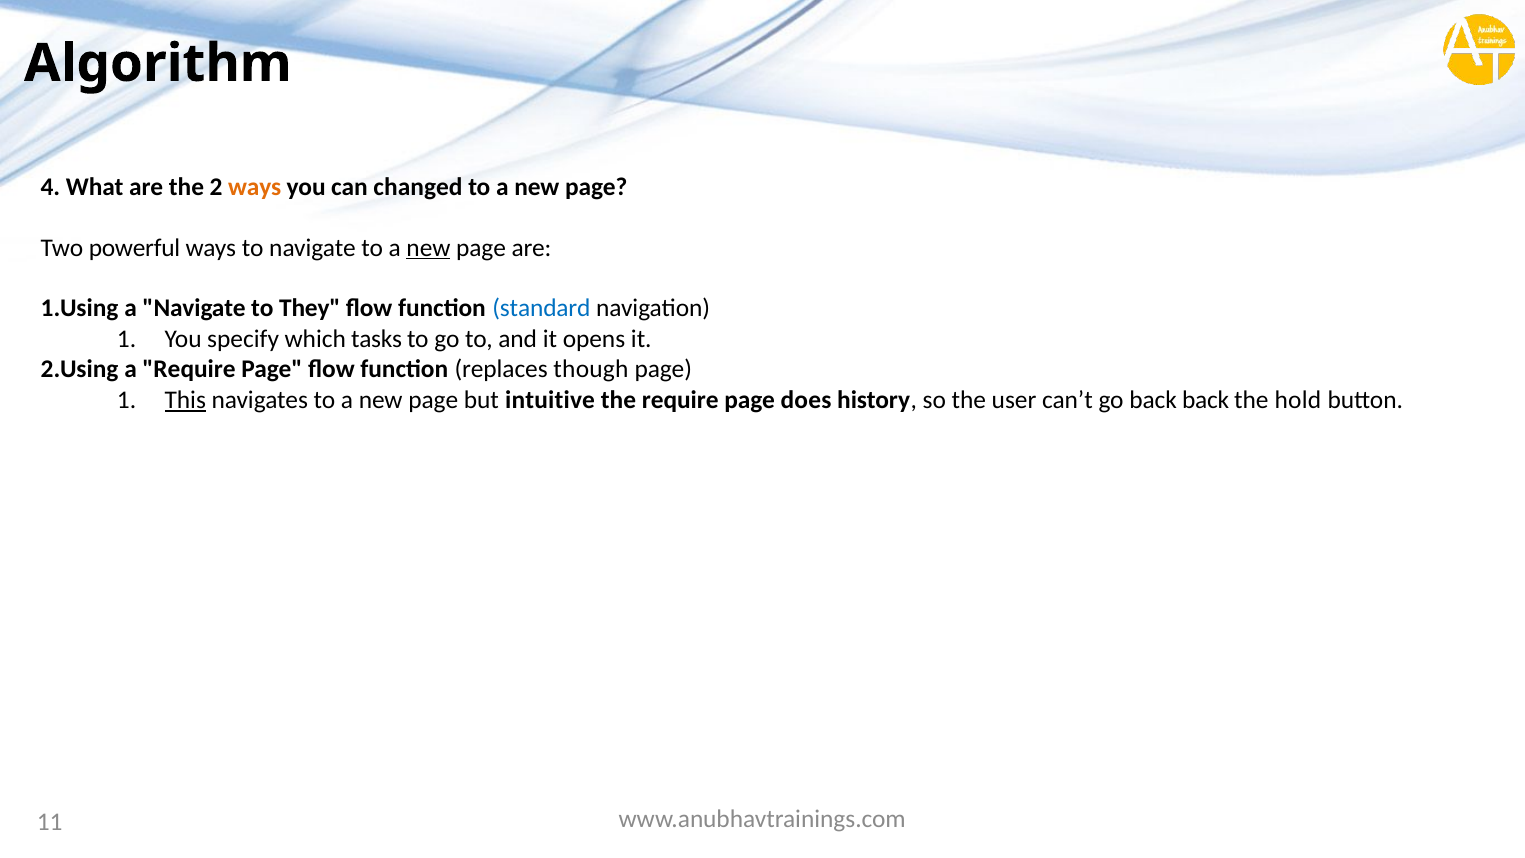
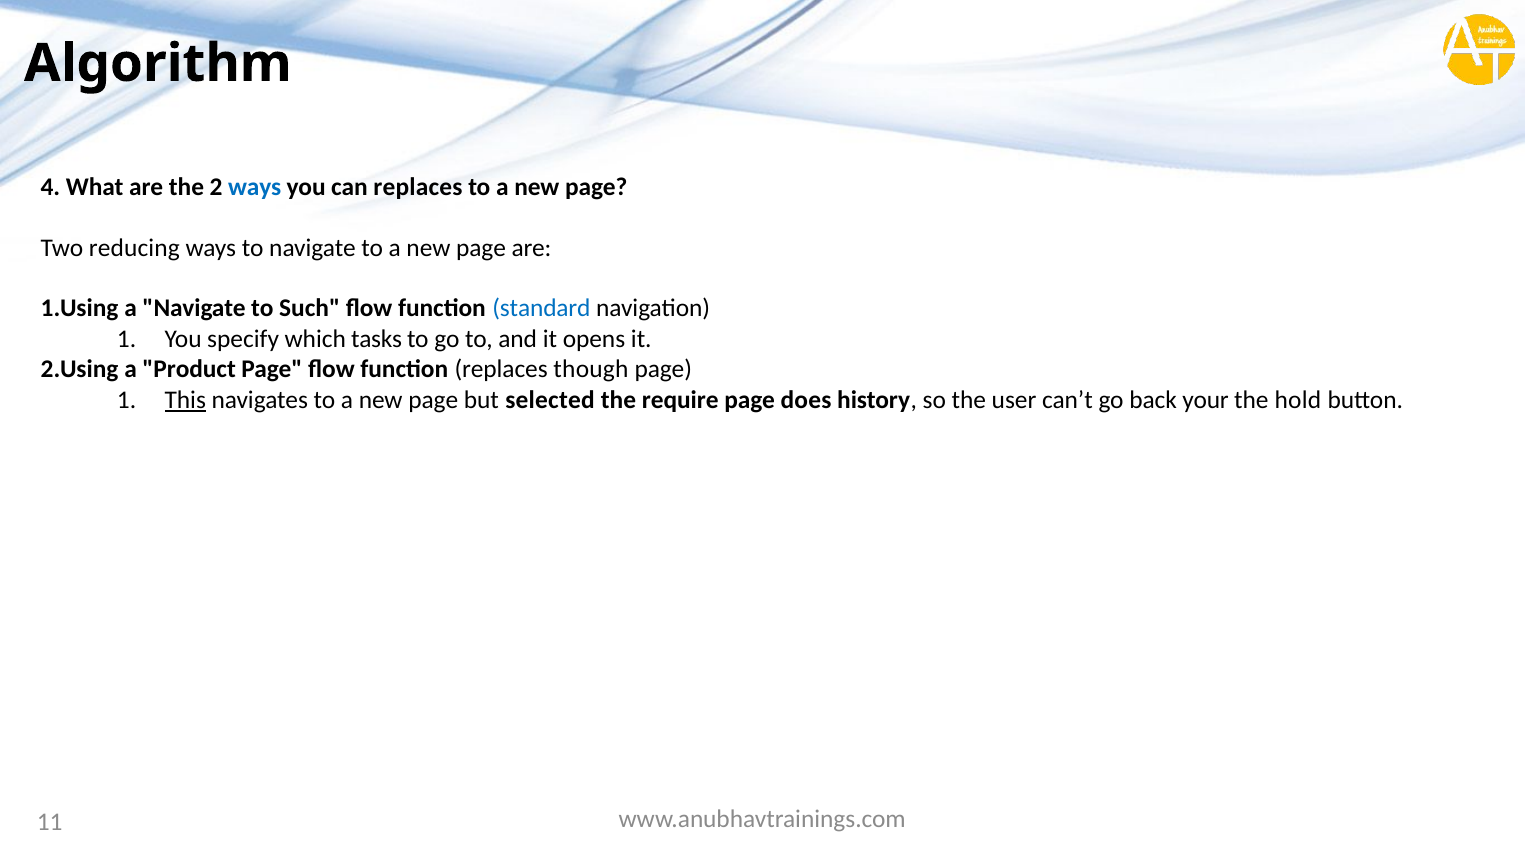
ways at (255, 187) colour: orange -> blue
can changed: changed -> replaces
powerful: powerful -> reducing
new at (428, 248) underline: present -> none
They: They -> Such
a Require: Require -> Product
intuitive: intuitive -> selected
back back: back -> your
